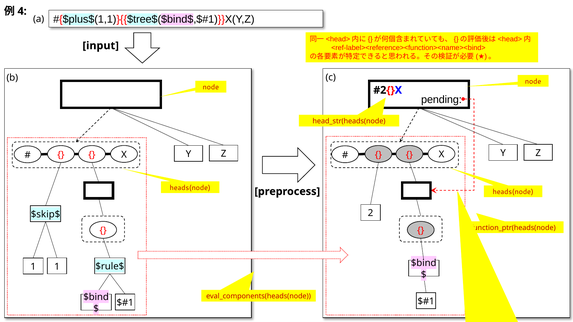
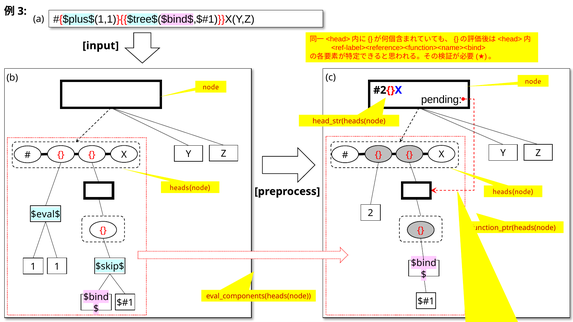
4: 4 -> 3
$skip$: $skip$ -> $eval$
$rule$: $rule$ -> $skip$
